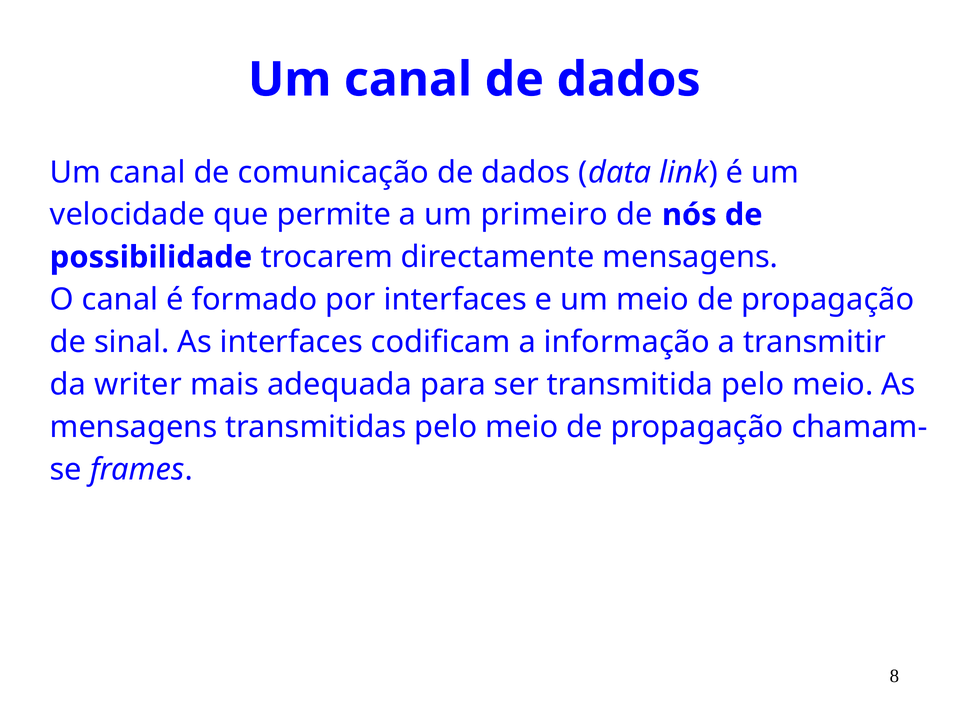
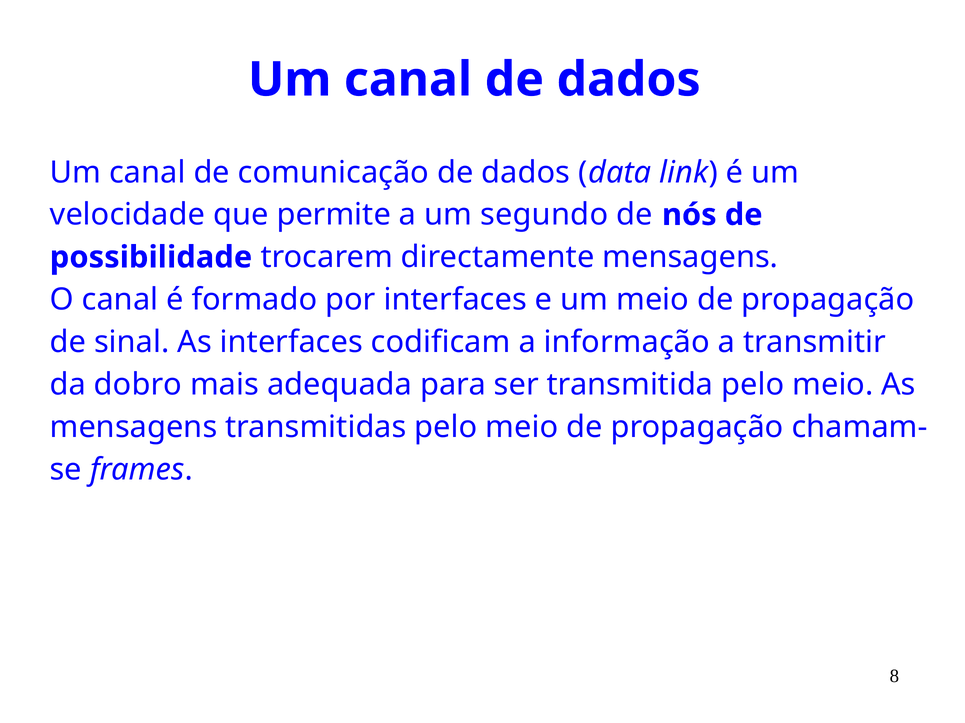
primeiro: primeiro -> segundo
writer: writer -> dobro
